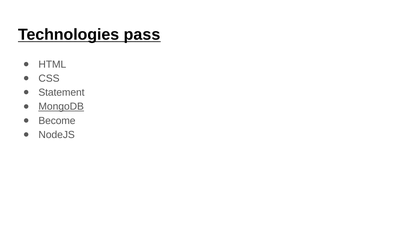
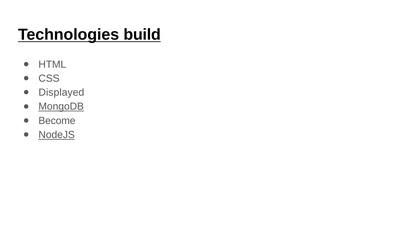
pass: pass -> build
Statement: Statement -> Displayed
NodeJS underline: none -> present
